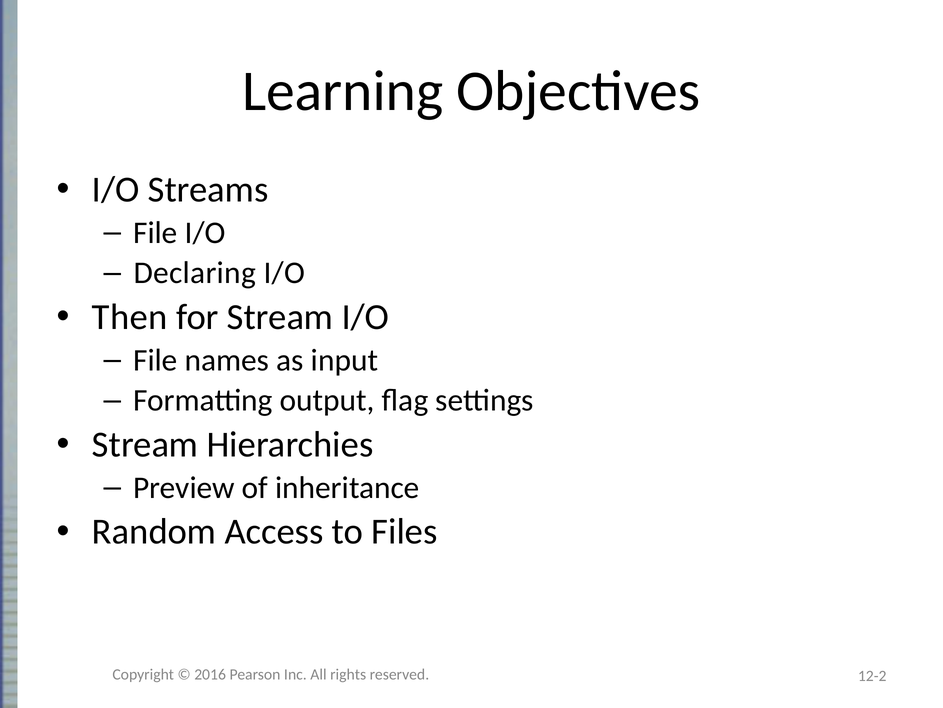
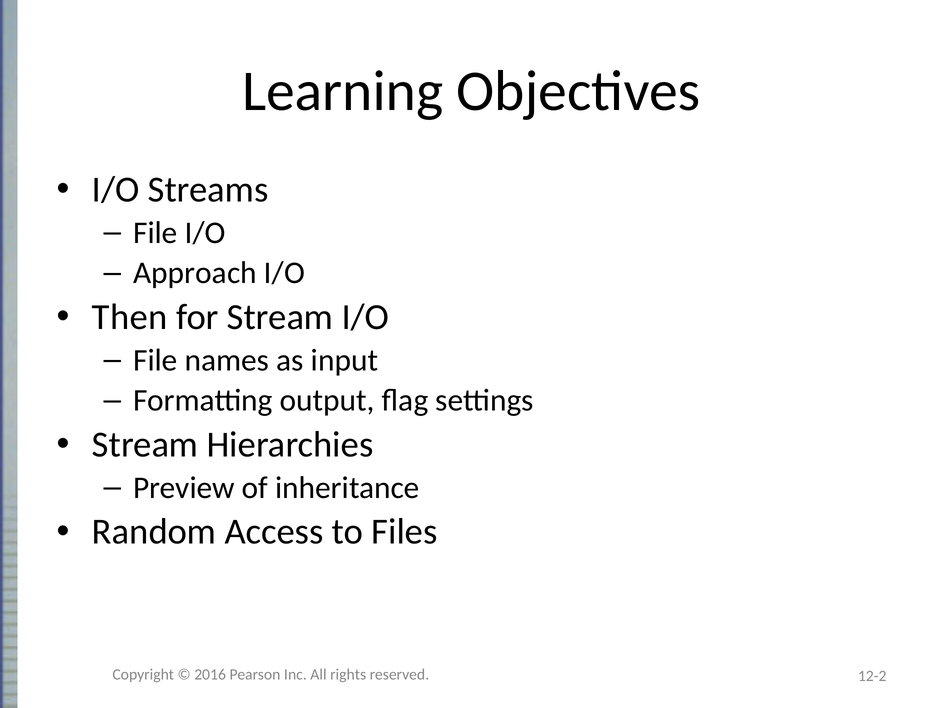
Declaring: Declaring -> Approach
